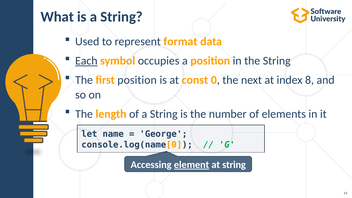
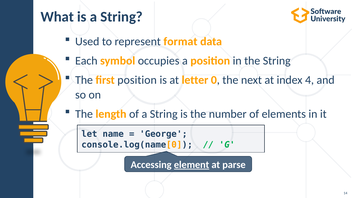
Each underline: present -> none
const: const -> letter
8: 8 -> 4
at string: string -> parse
